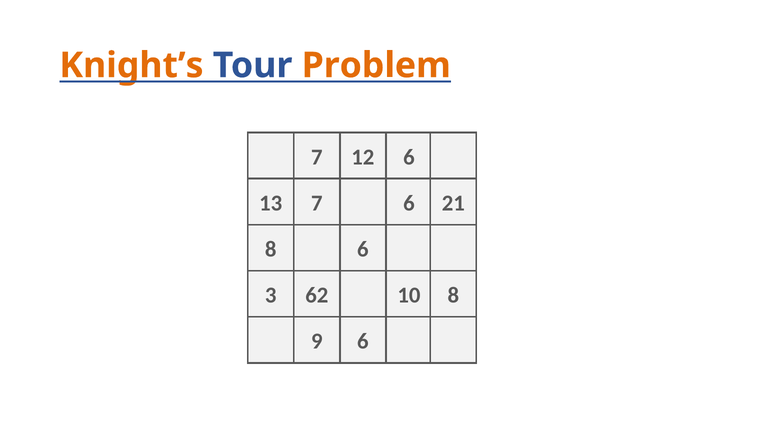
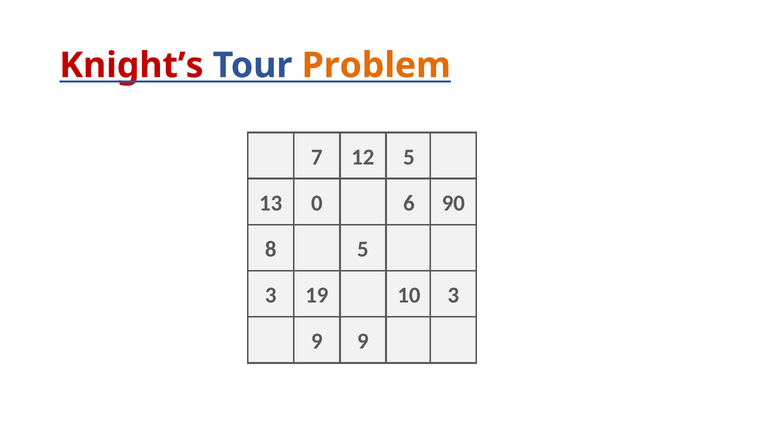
Knight’s colour: orange -> red
12 6: 6 -> 5
13 7: 7 -> 0
21: 21 -> 90
8 6: 6 -> 5
62: 62 -> 19
10 8: 8 -> 3
9 6: 6 -> 9
